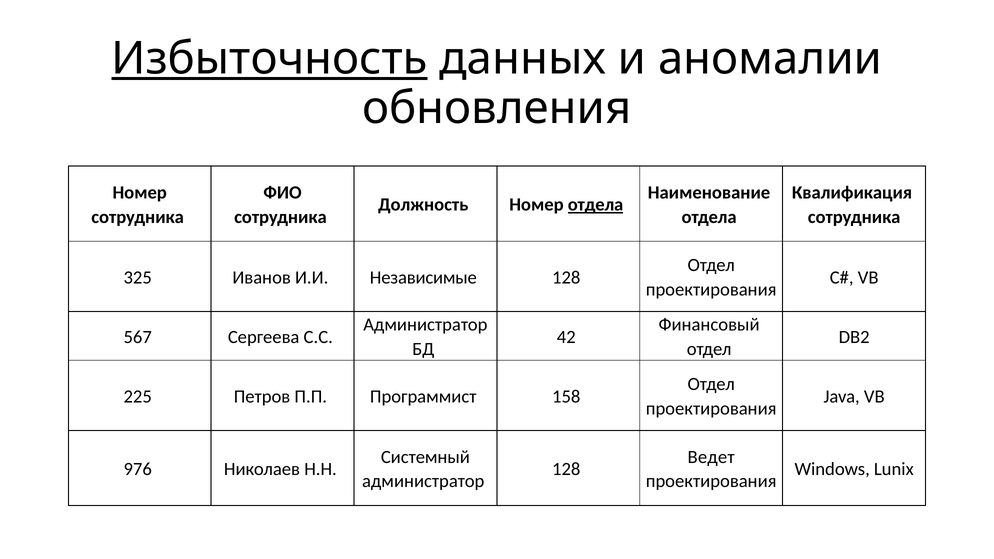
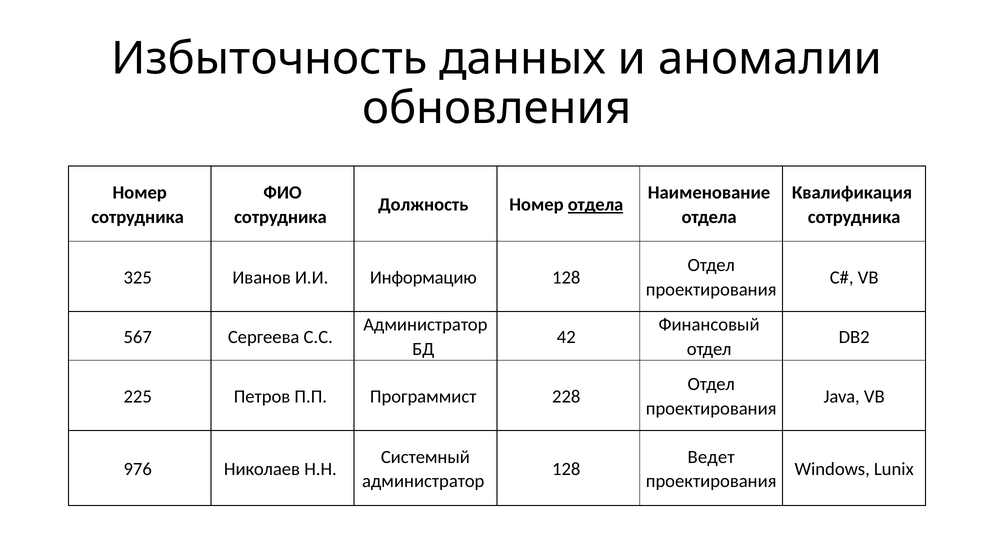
Избыточность underline: present -> none
Независимые: Независимые -> Информацию
158: 158 -> 228
